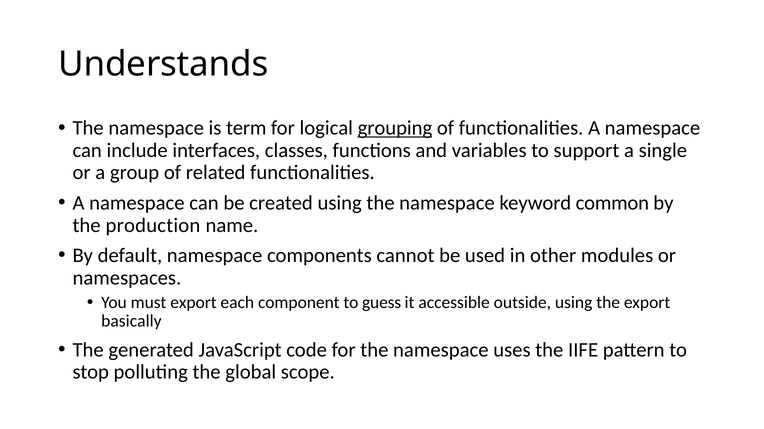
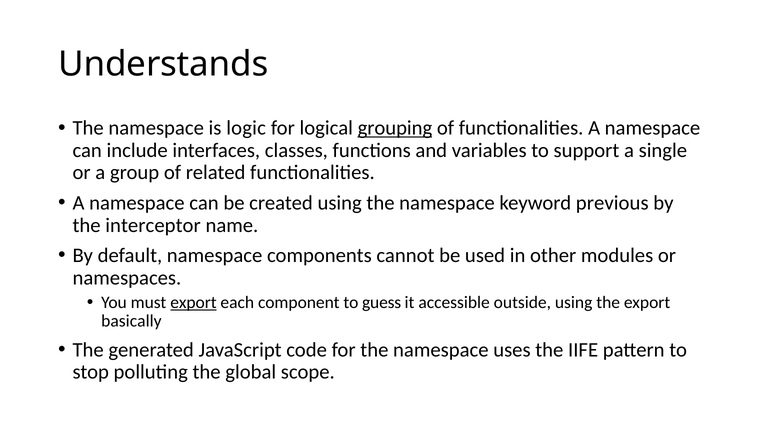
term: term -> logic
common: common -> previous
production: production -> interceptor
export at (193, 303) underline: none -> present
